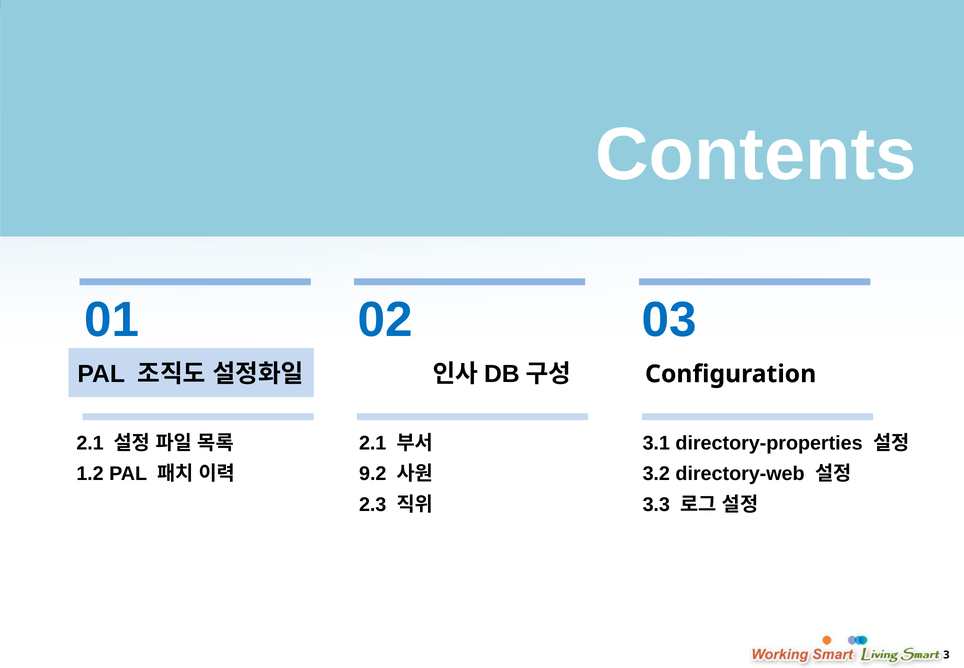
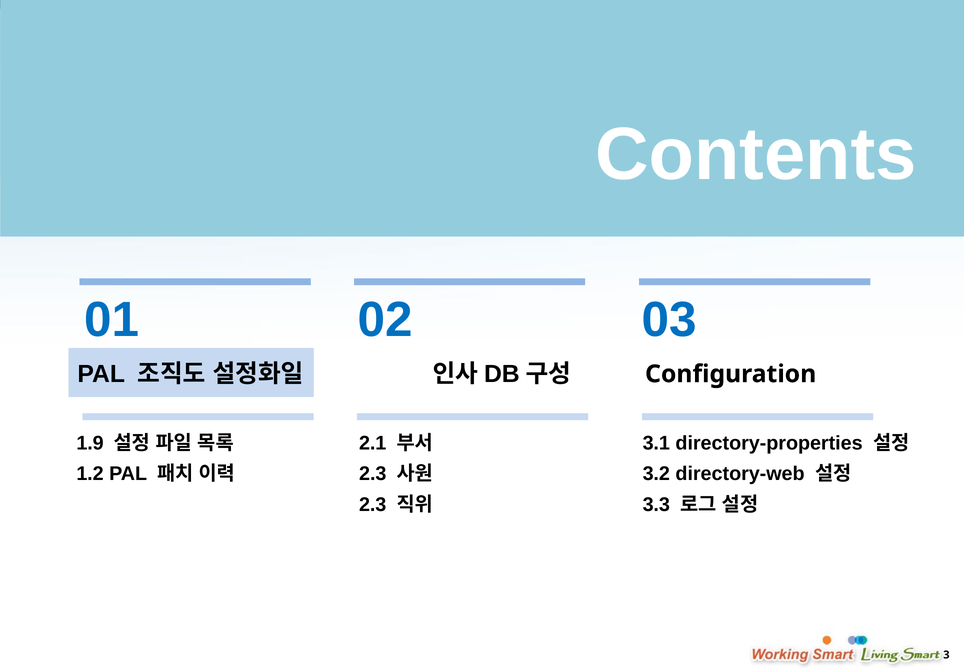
2.1 at (90, 443): 2.1 -> 1.9
9.2 at (373, 473): 9.2 -> 2.3
